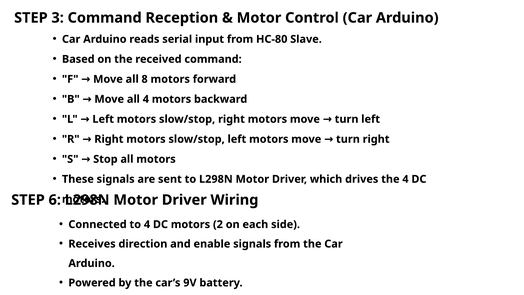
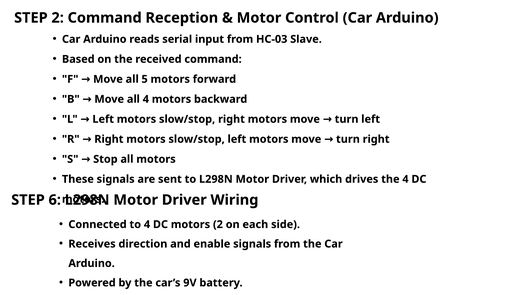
STEP 3: 3 -> 2
HC-80: HC-80 -> HC-03
8: 8 -> 5
